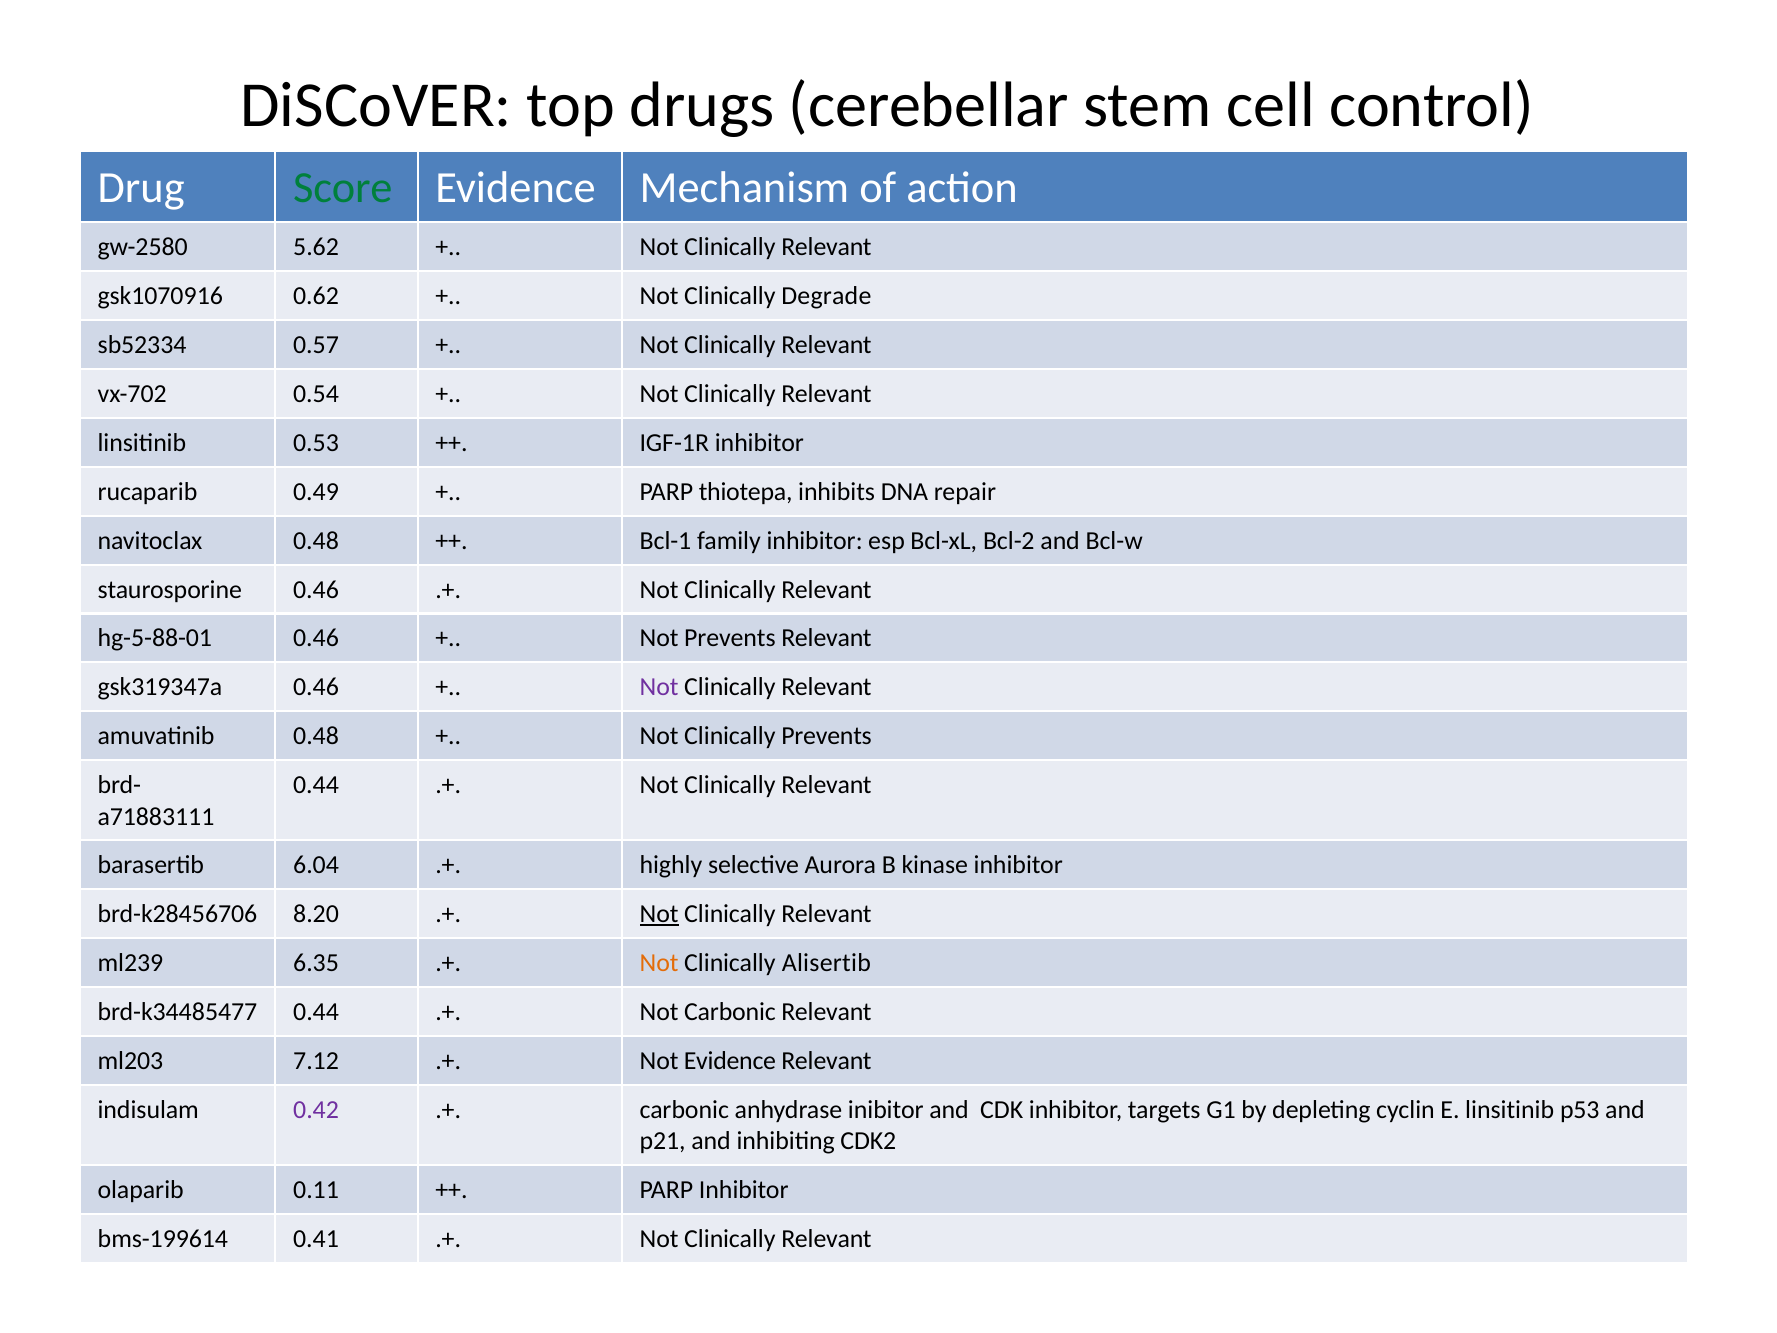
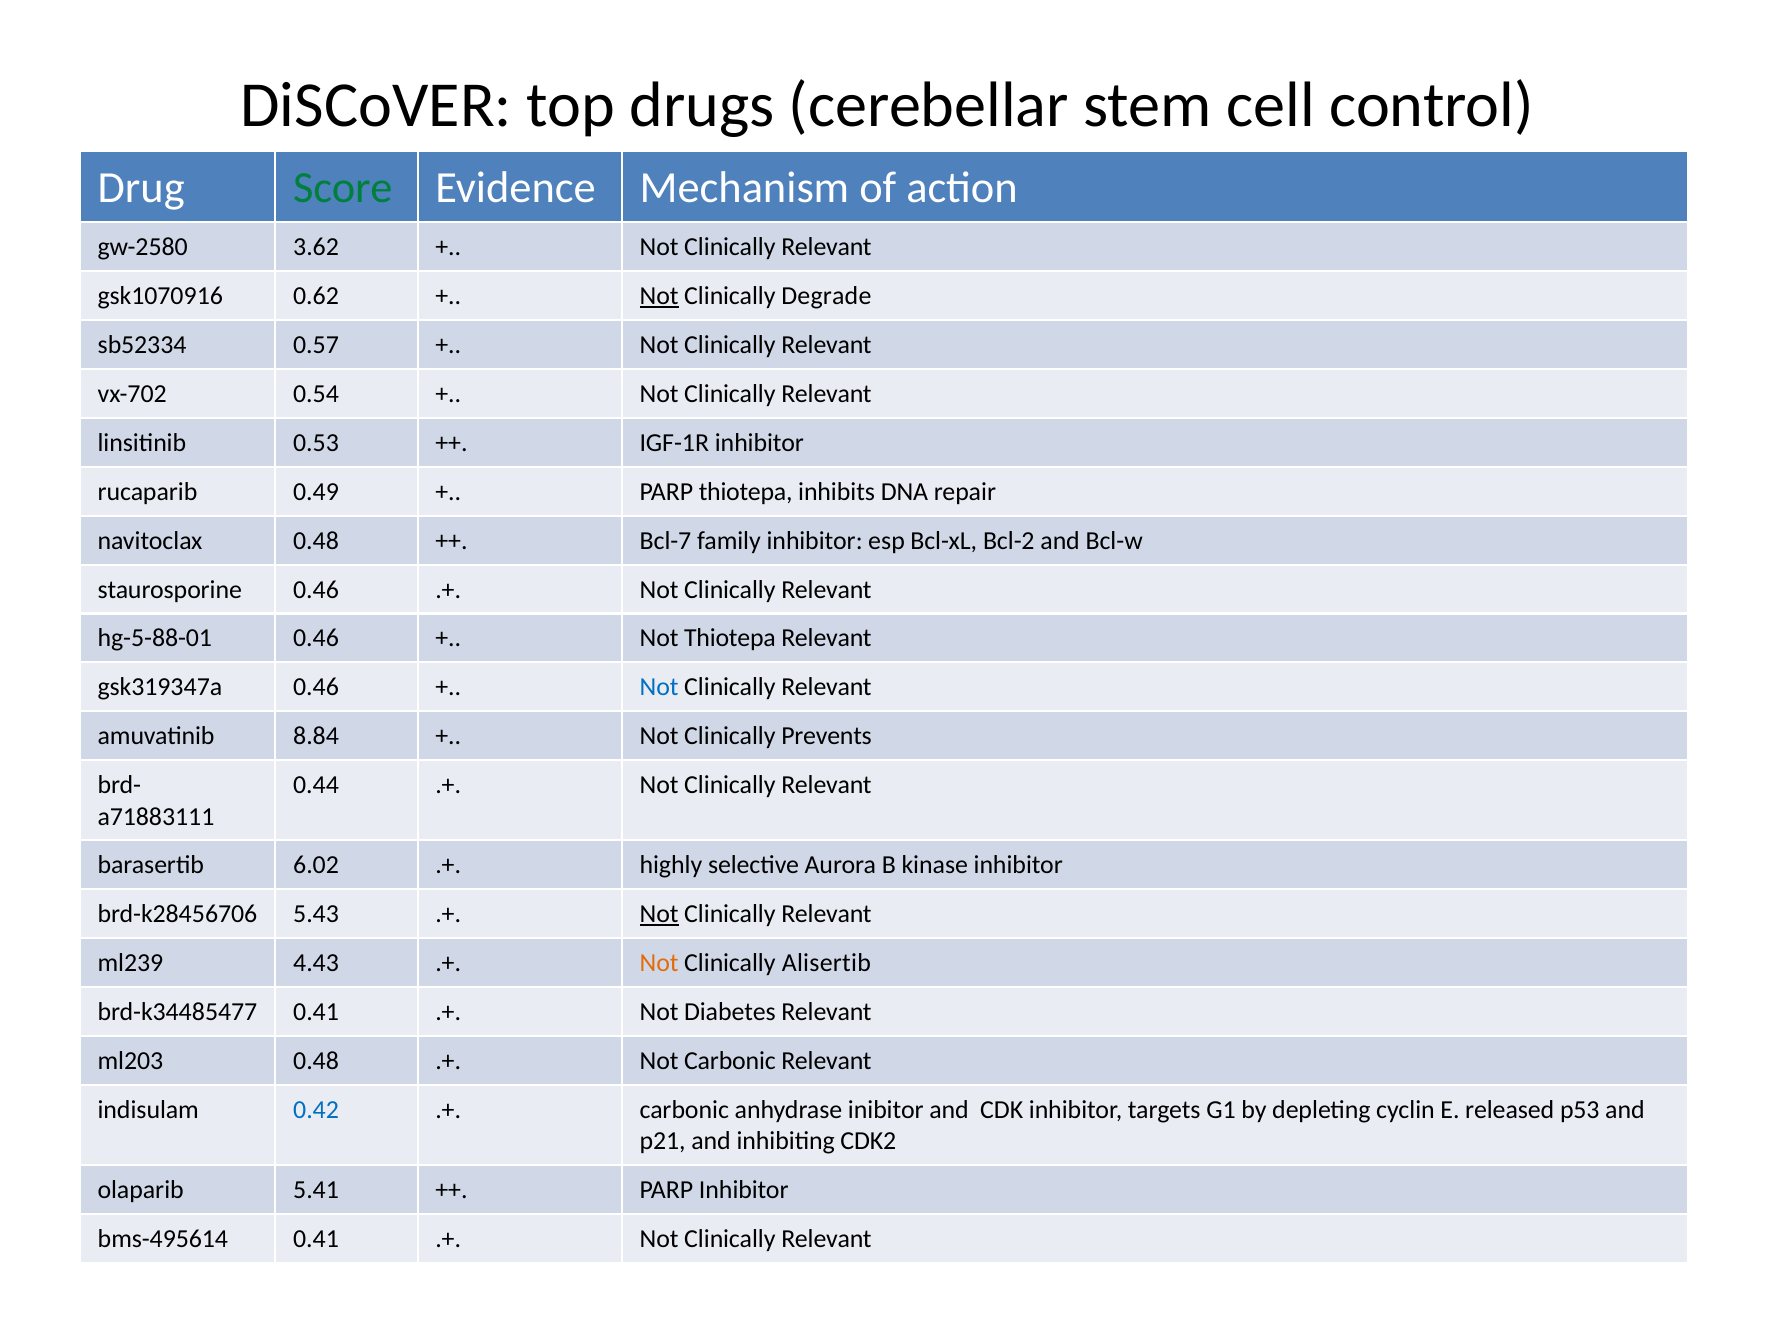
5.62: 5.62 -> 3.62
Not at (659, 296) underline: none -> present
Bcl-1: Bcl-1 -> Bcl-7
Not Prevents: Prevents -> Thiotepa
Not at (659, 687) colour: purple -> blue
amuvatinib 0.48: 0.48 -> 8.84
6.04: 6.04 -> 6.02
8.20: 8.20 -> 5.43
6.35: 6.35 -> 4.43
brd-k34485477 0.44: 0.44 -> 0.41
Not Carbonic: Carbonic -> Diabetes
ml203 7.12: 7.12 -> 0.48
Not Evidence: Evidence -> Carbonic
0.42 colour: purple -> blue
E linsitinib: linsitinib -> released
0.11: 0.11 -> 5.41
bms-199614: bms-199614 -> bms-495614
